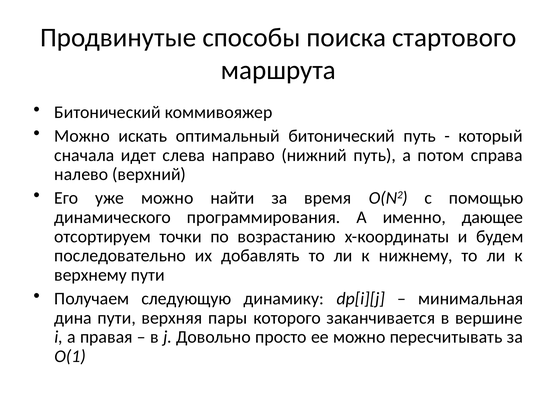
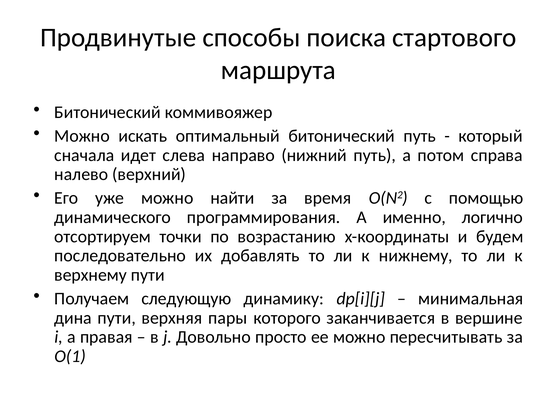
дающее: дающее -> логично
